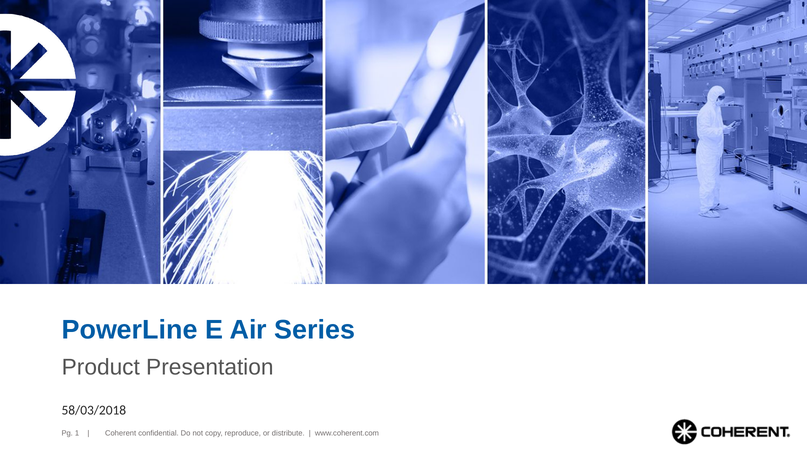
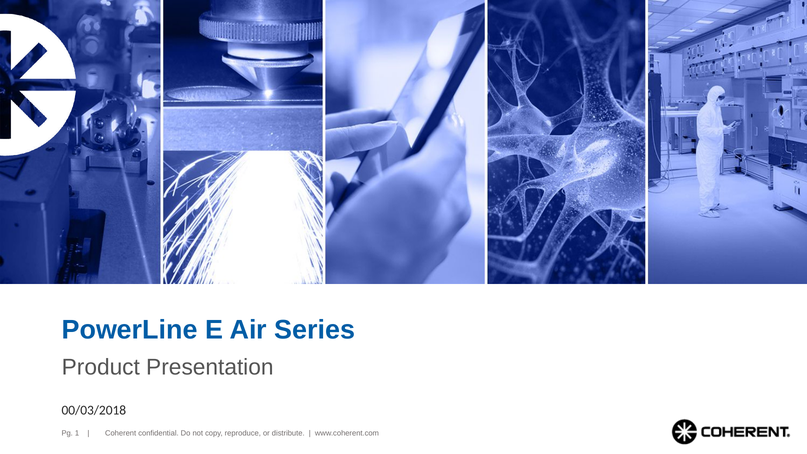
58/03/2018: 58/03/2018 -> 00/03/2018
